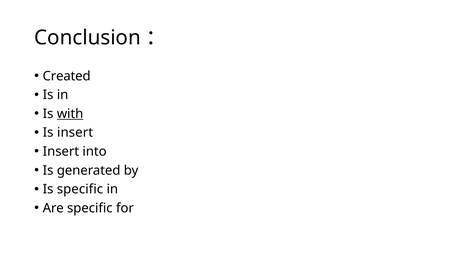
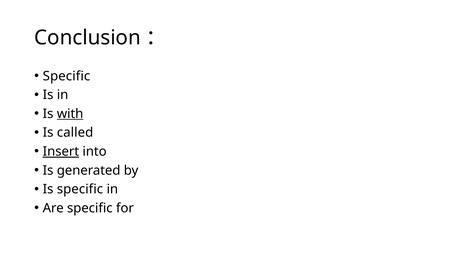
Created at (67, 76): Created -> Specific
Is insert: insert -> called
Insert at (61, 152) underline: none -> present
